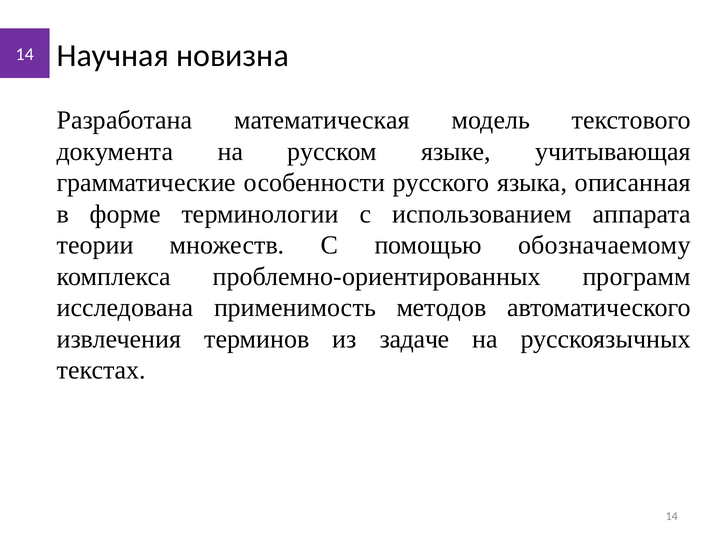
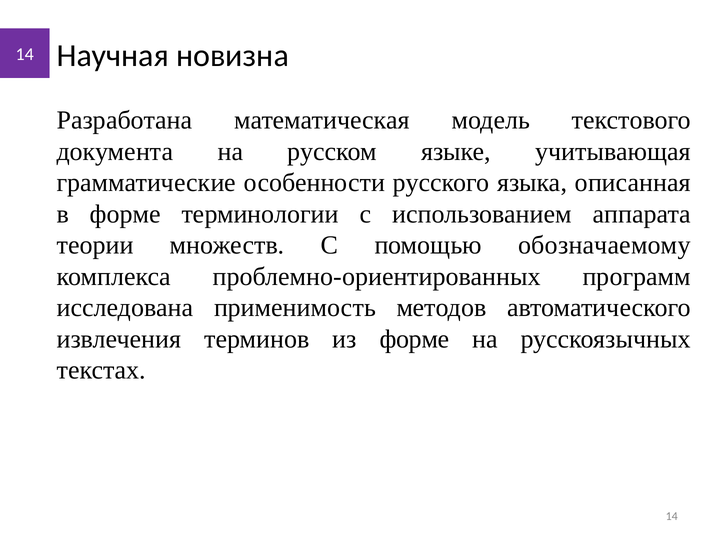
из задаче: задаче -> форме
